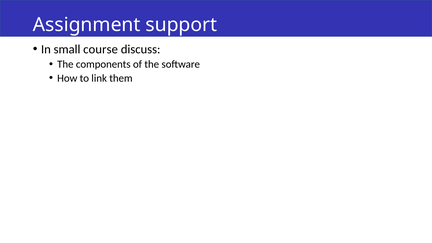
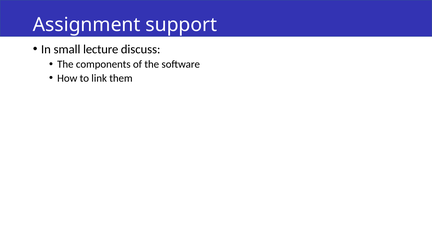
course: course -> lecture
